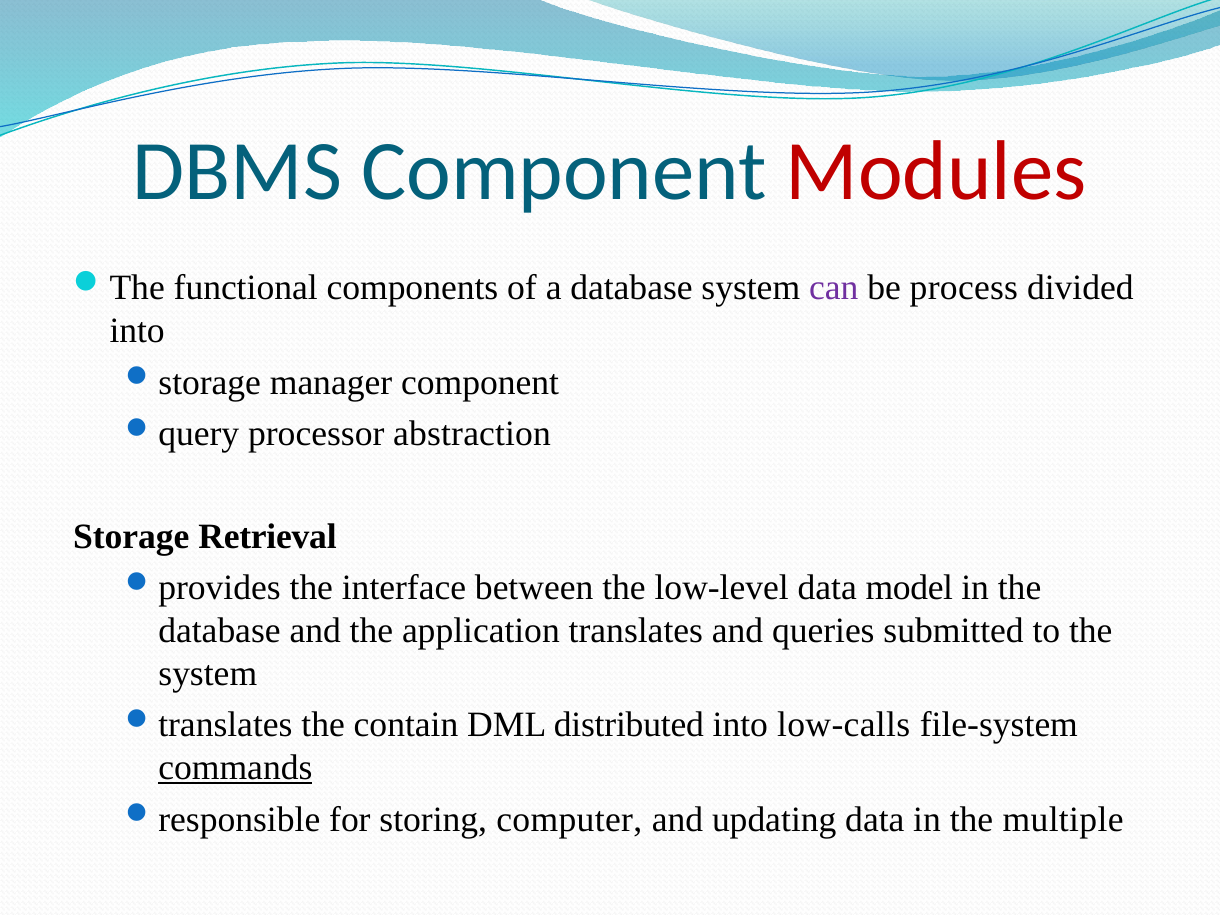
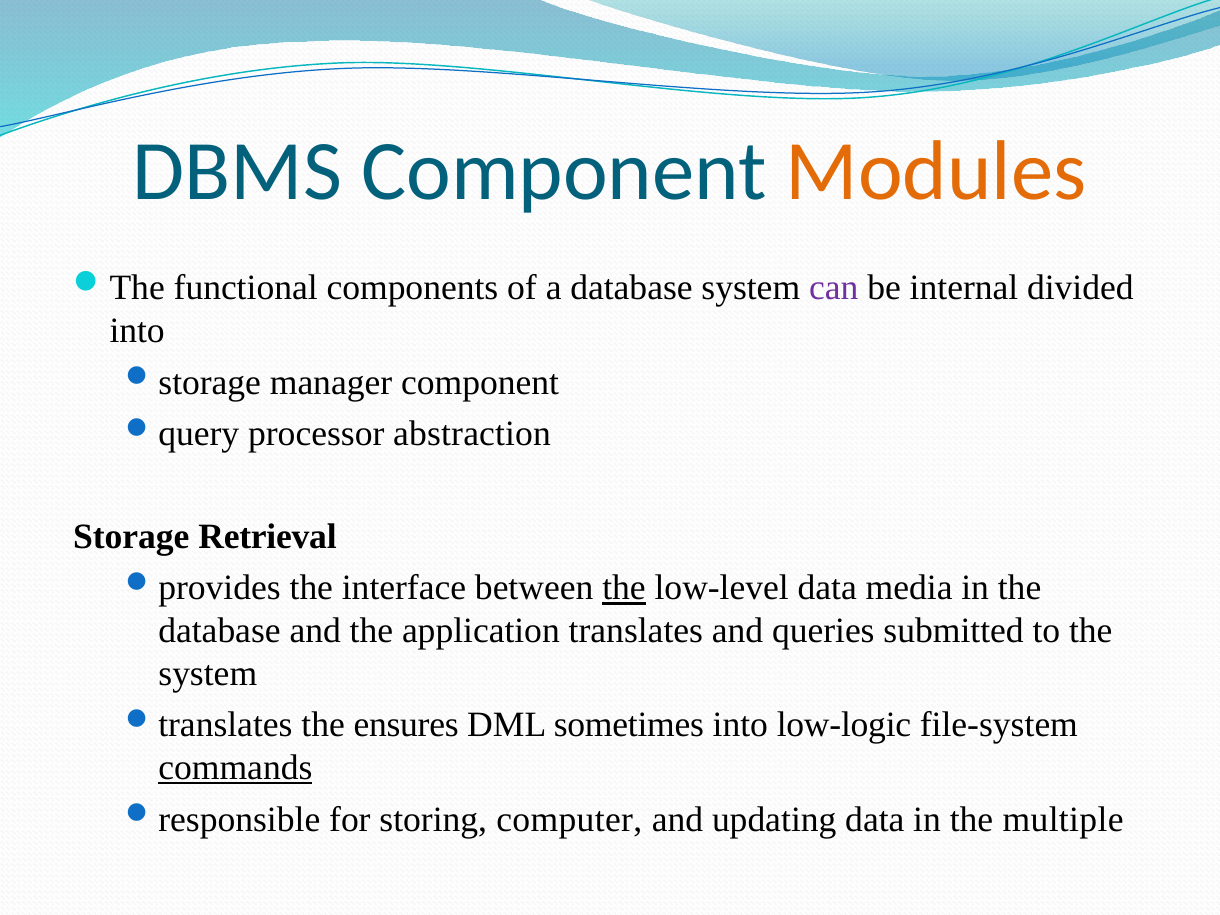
Modules colour: red -> orange
process: process -> internal
the at (624, 588) underline: none -> present
model: model -> media
contain: contain -> ensures
distributed: distributed -> sometimes
low-calls: low-calls -> low-logic
